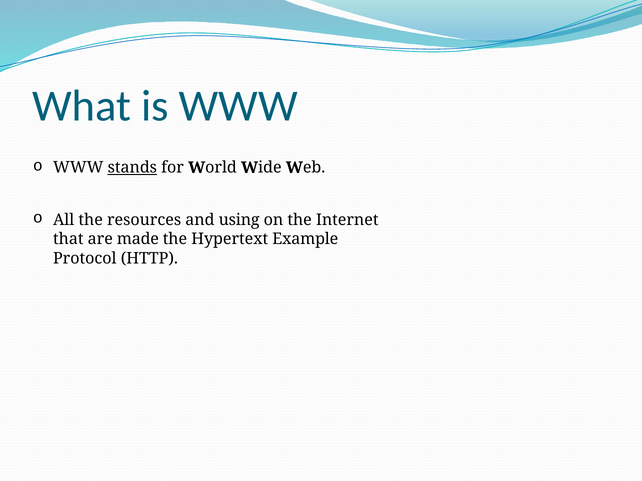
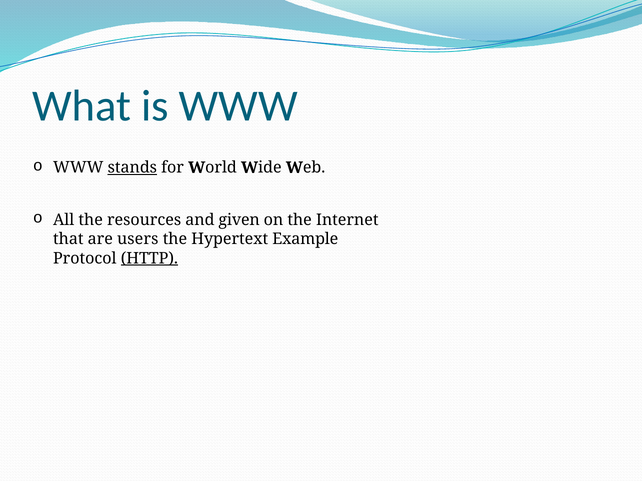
using: using -> given
made: made -> users
HTTP underline: none -> present
